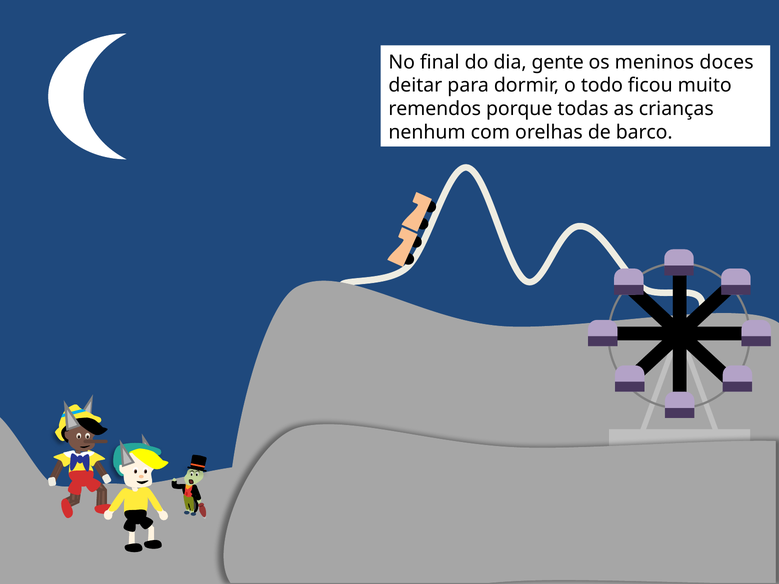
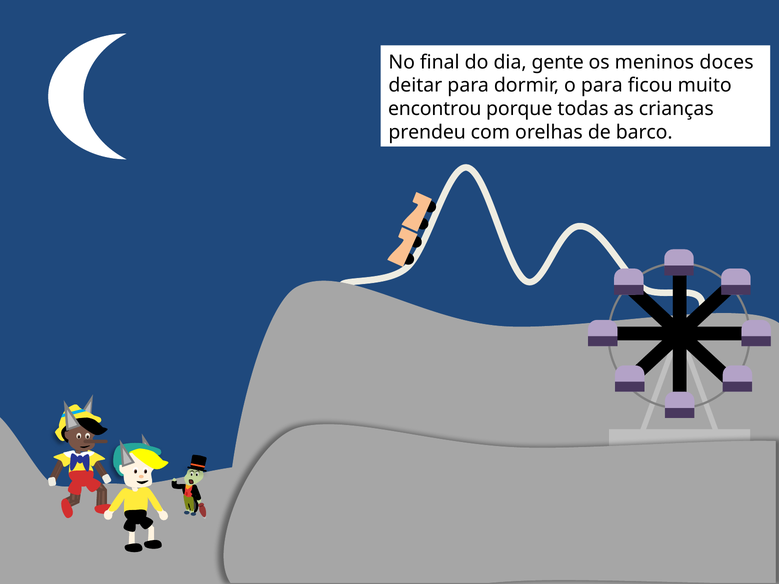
o todo: todo -> para
remendos: remendos -> encontrou
nenhum: nenhum -> prendeu
